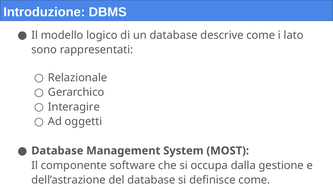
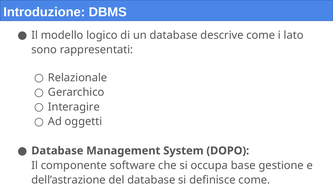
MOST: MOST -> DOPO
dalla: dalla -> base
